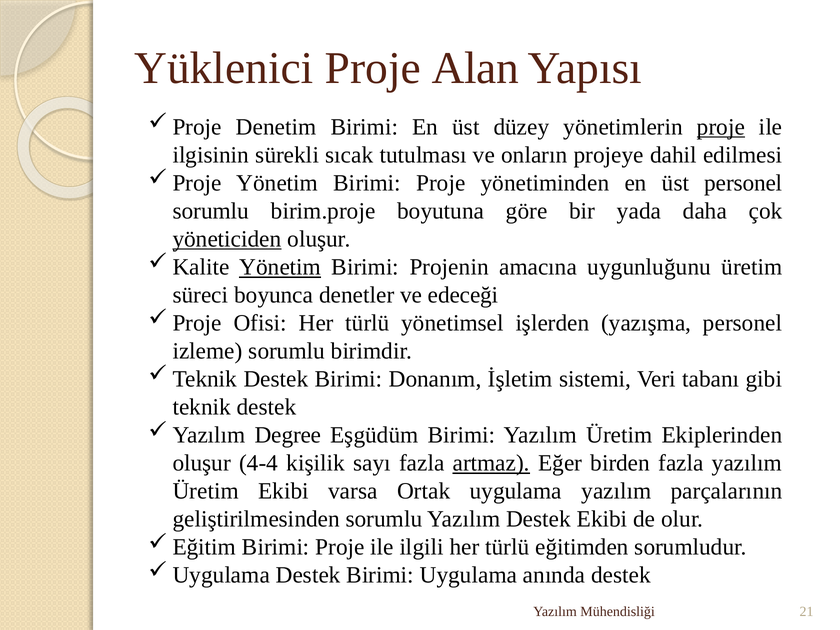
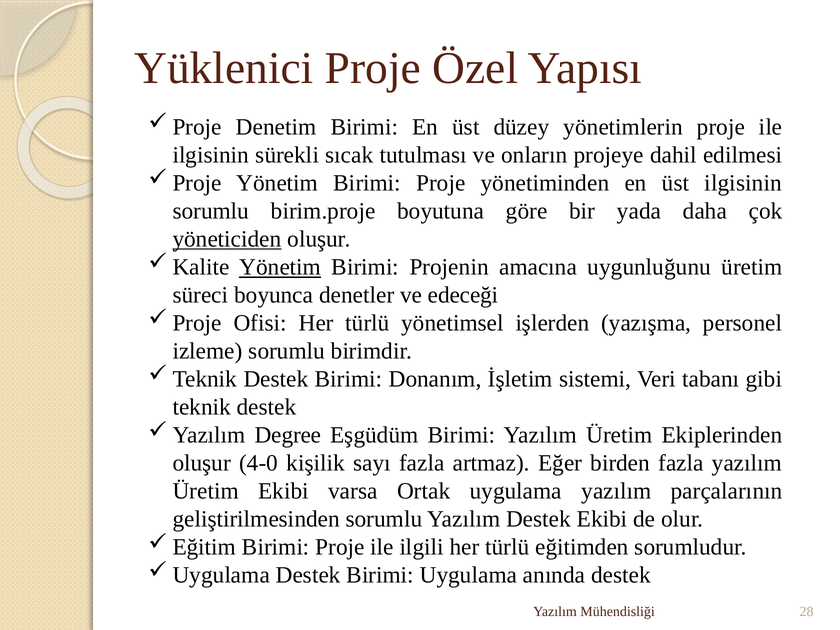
Alan: Alan -> Özel
proje at (721, 127) underline: present -> none
üst personel: personel -> ilgisinin
4-4: 4-4 -> 4-0
artmaz underline: present -> none
21: 21 -> 28
